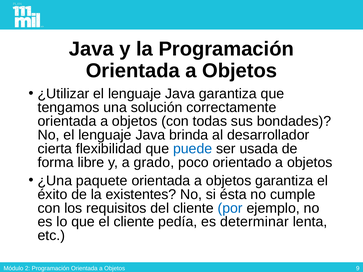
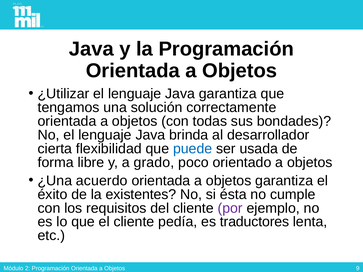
paquete: paquete -> acuerdo
por colour: blue -> purple
determinar: determinar -> traductores
